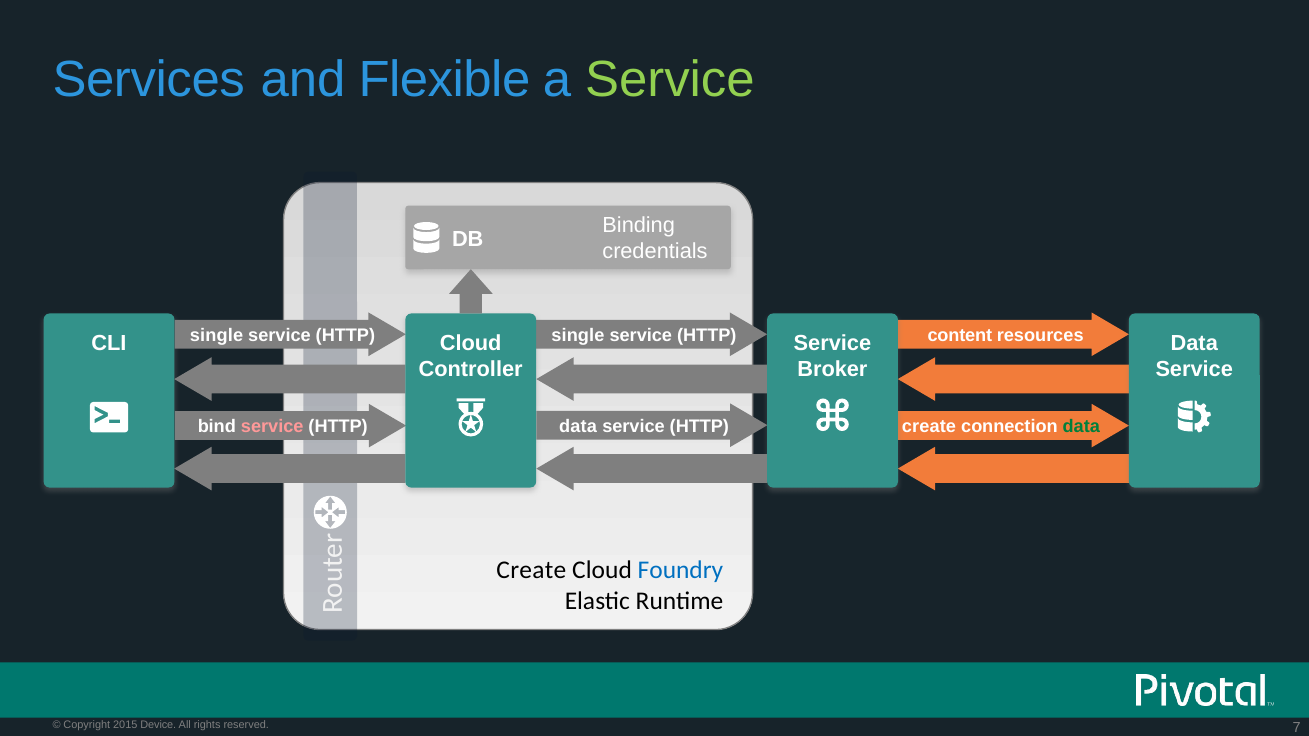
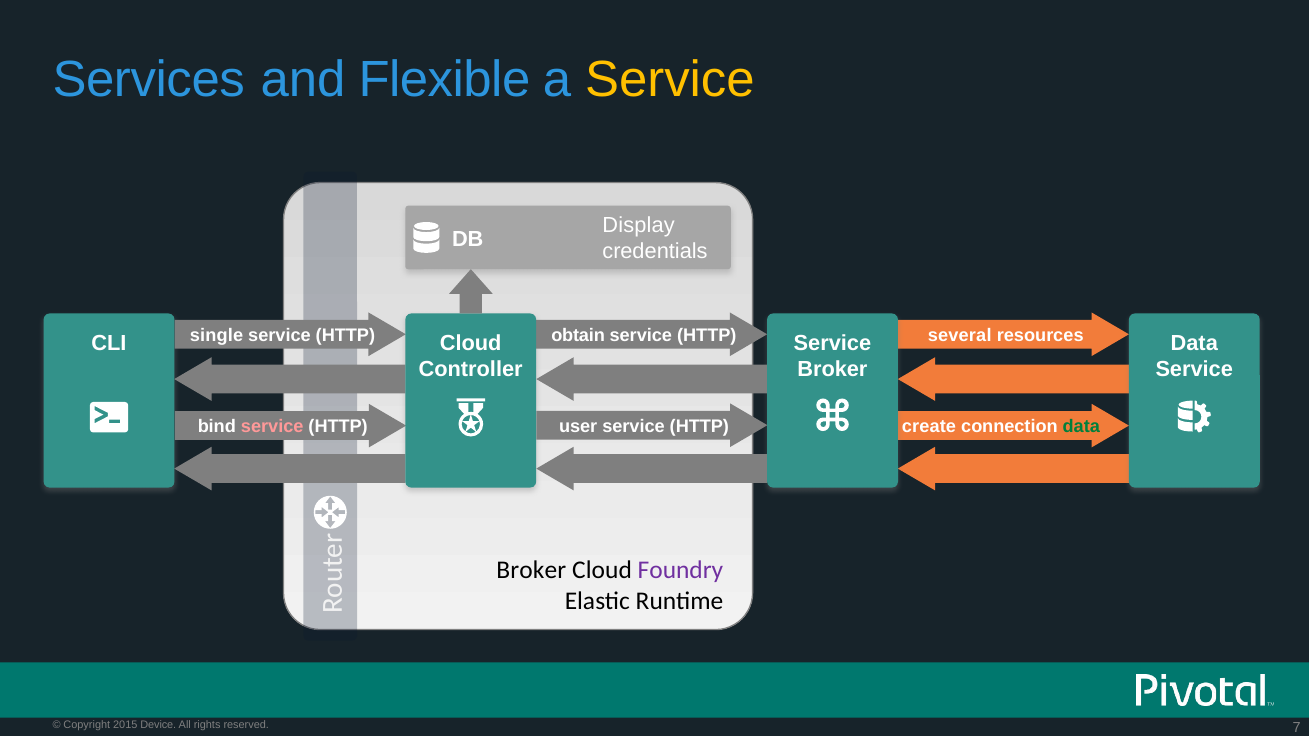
Service at (670, 80) colour: light green -> yellow
Binding: Binding -> Display
HTTP single: single -> obtain
content: content -> several
data at (578, 427): data -> user
Create at (531, 571): Create -> Broker
Foundry colour: blue -> purple
